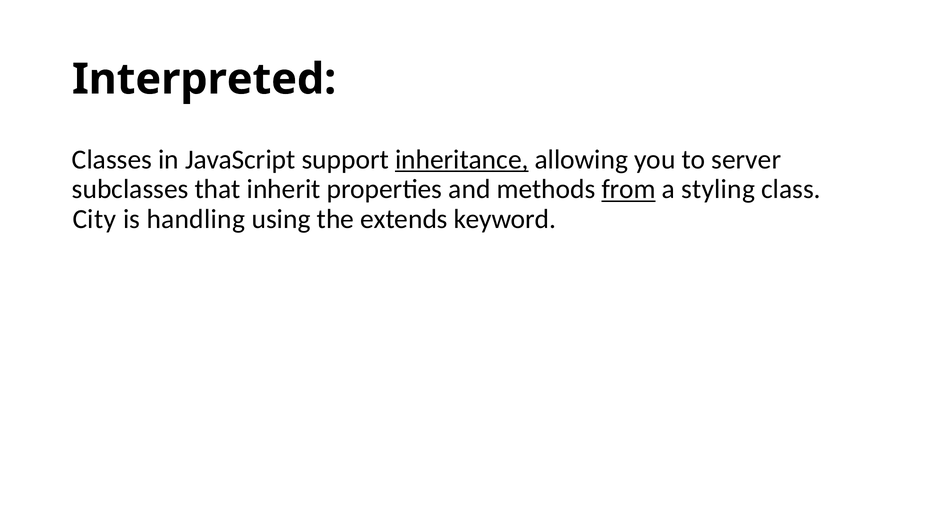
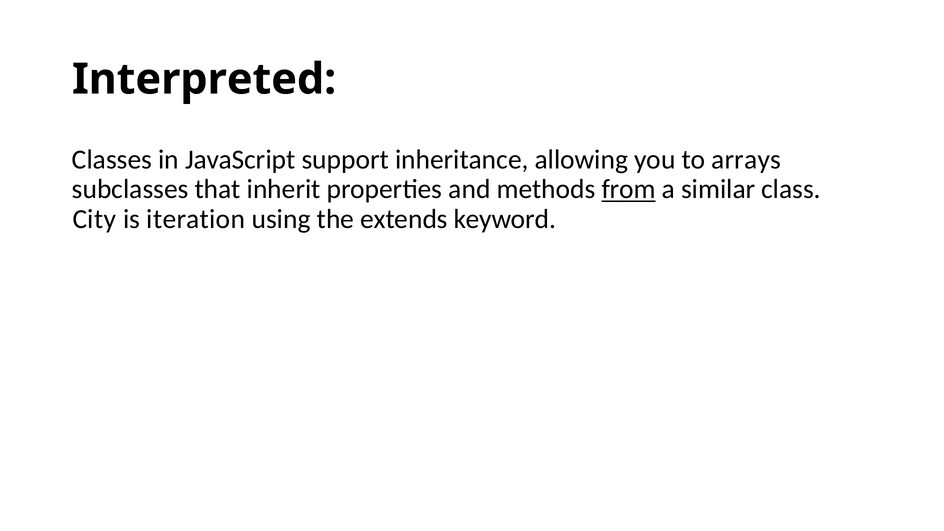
inheritance underline: present -> none
server: server -> arrays
styling: styling -> similar
handling: handling -> iteration
